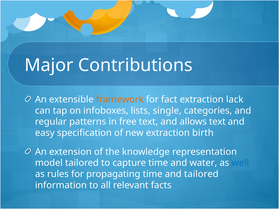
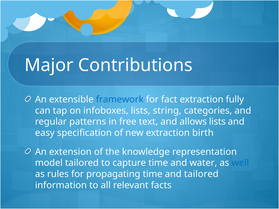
framework colour: orange -> blue
lack: lack -> fully
single: single -> string
allows text: text -> lists
